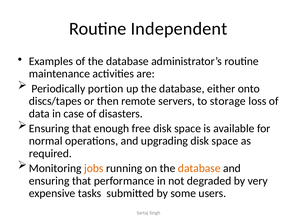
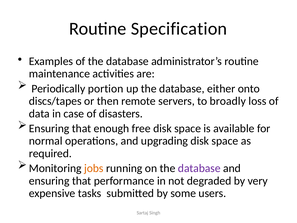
Independent: Independent -> Specification
storage: storage -> broadly
database at (199, 168) colour: orange -> purple
